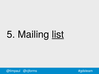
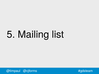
list underline: present -> none
